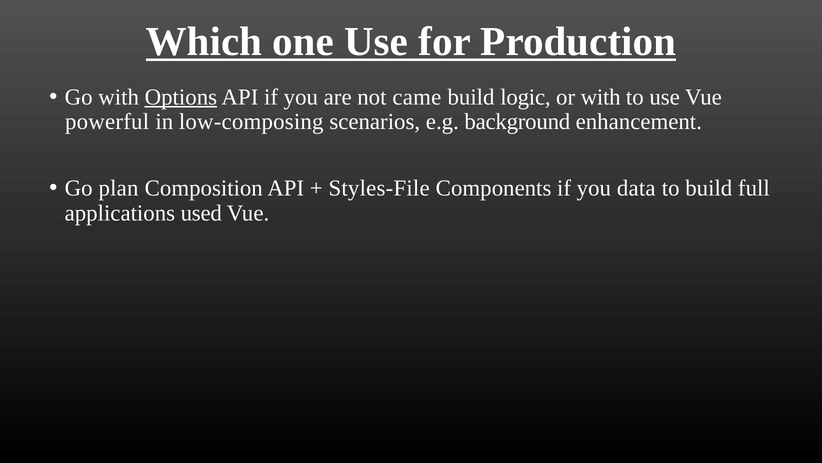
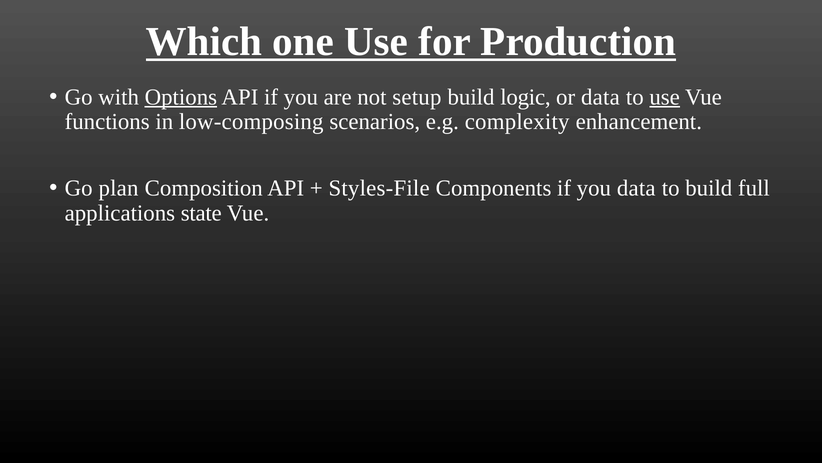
came: came -> setup
or with: with -> data
use at (665, 97) underline: none -> present
powerful: powerful -> functions
background: background -> complexity
used: used -> state
